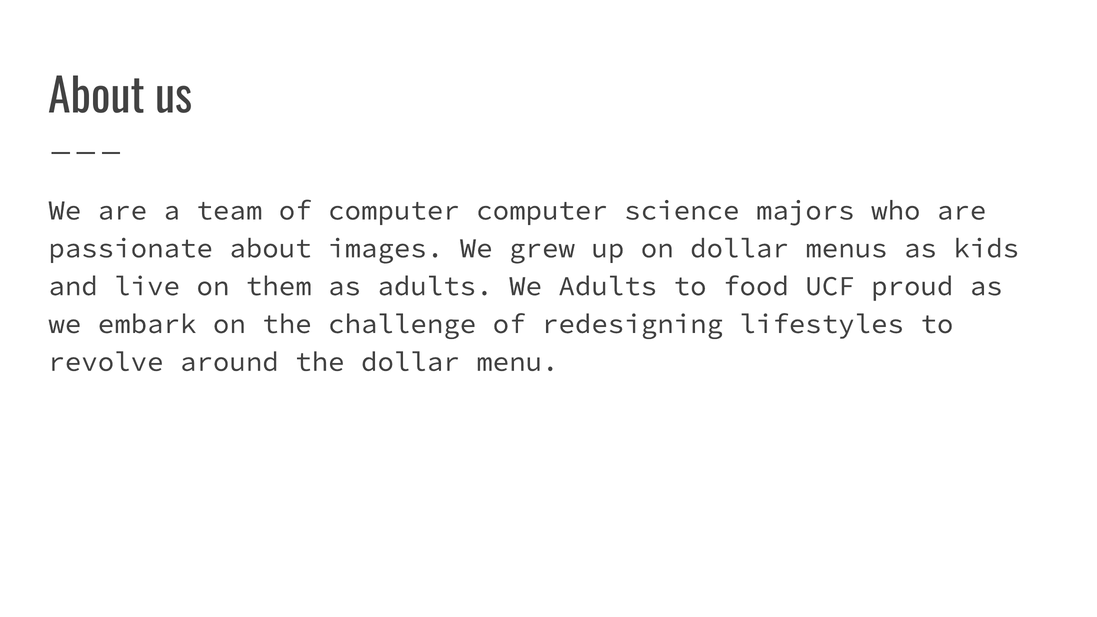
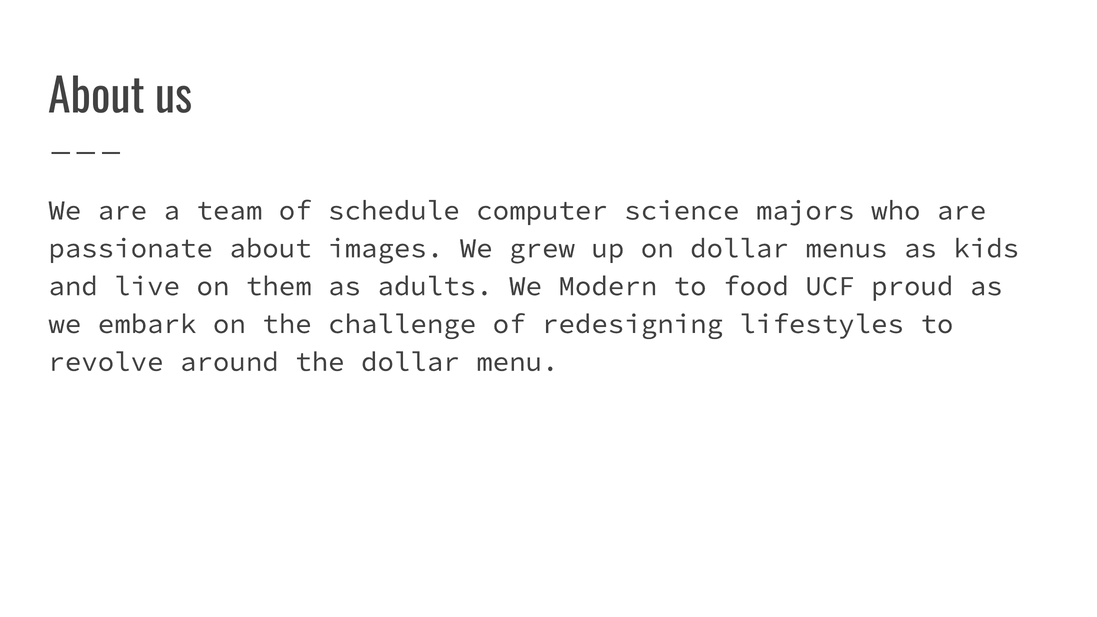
of computer: computer -> schedule
We Adults: Adults -> Modern
